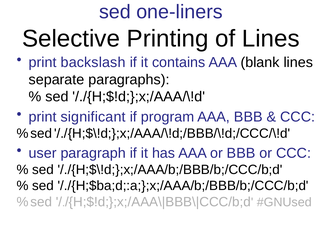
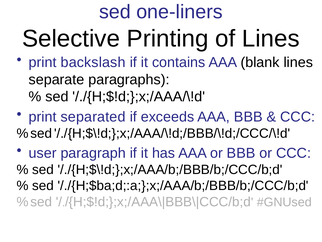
significant: significant -> separated
program: program -> exceeds
